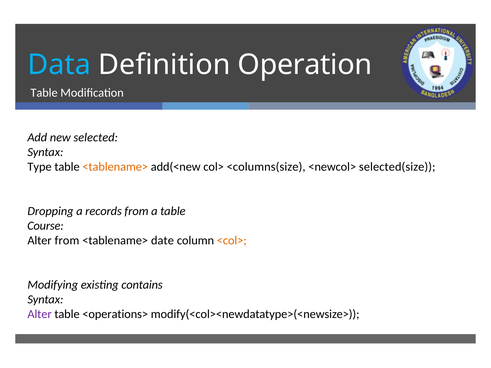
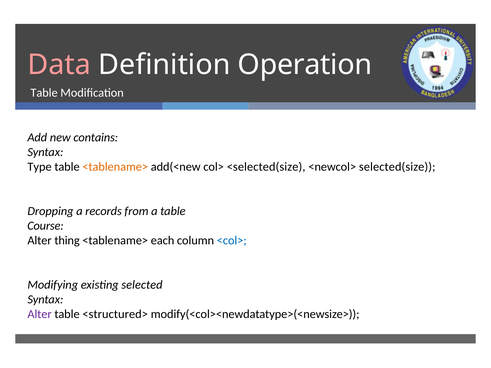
Data colour: light blue -> pink
selected: selected -> contains
<columns(size: <columns(size -> <selected(size
Alter from: from -> thing
date: date -> each
<col> colour: orange -> blue
contains: contains -> selected
<operations>: <operations> -> <structured>
